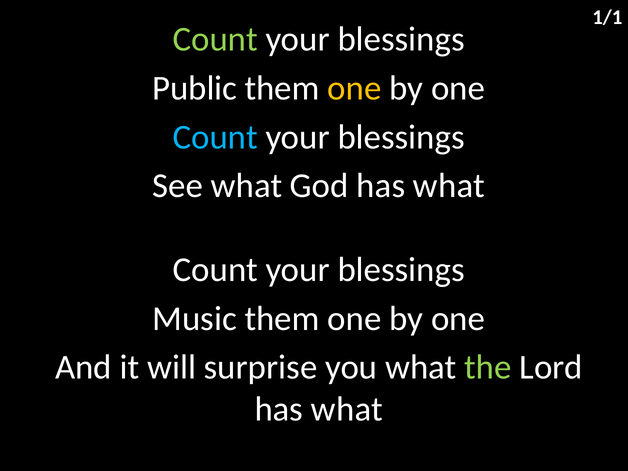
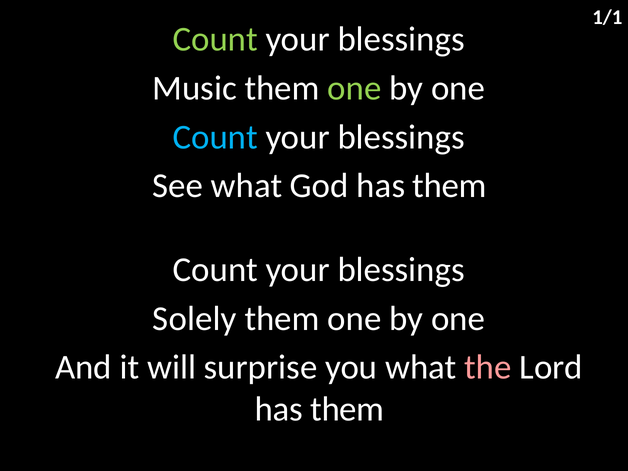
Public: Public -> Music
one at (355, 88) colour: yellow -> light green
God has what: what -> them
Music: Music -> Solely
the colour: light green -> pink
what at (347, 409): what -> them
